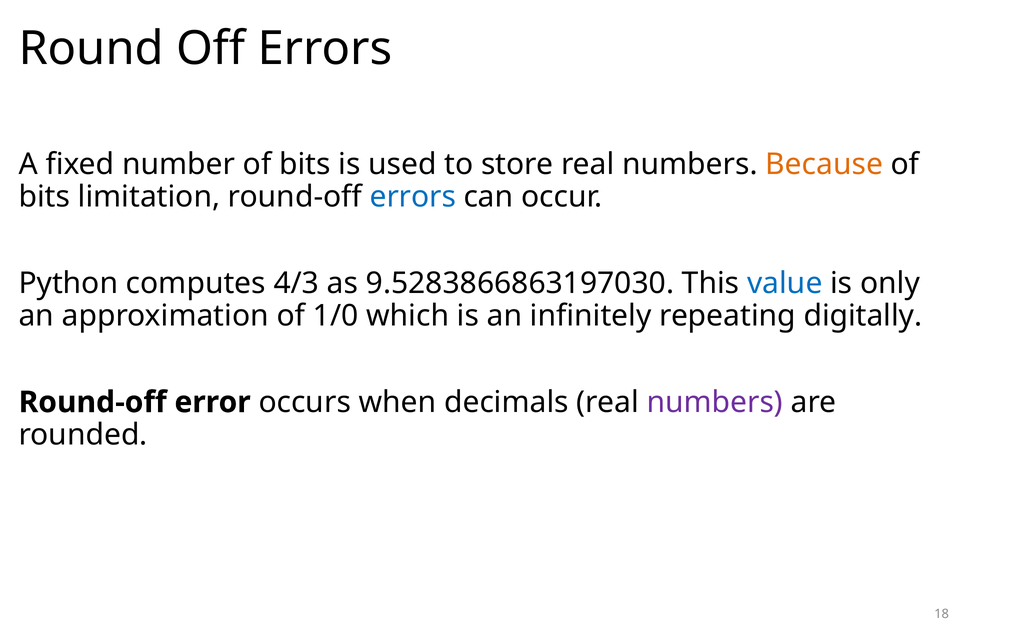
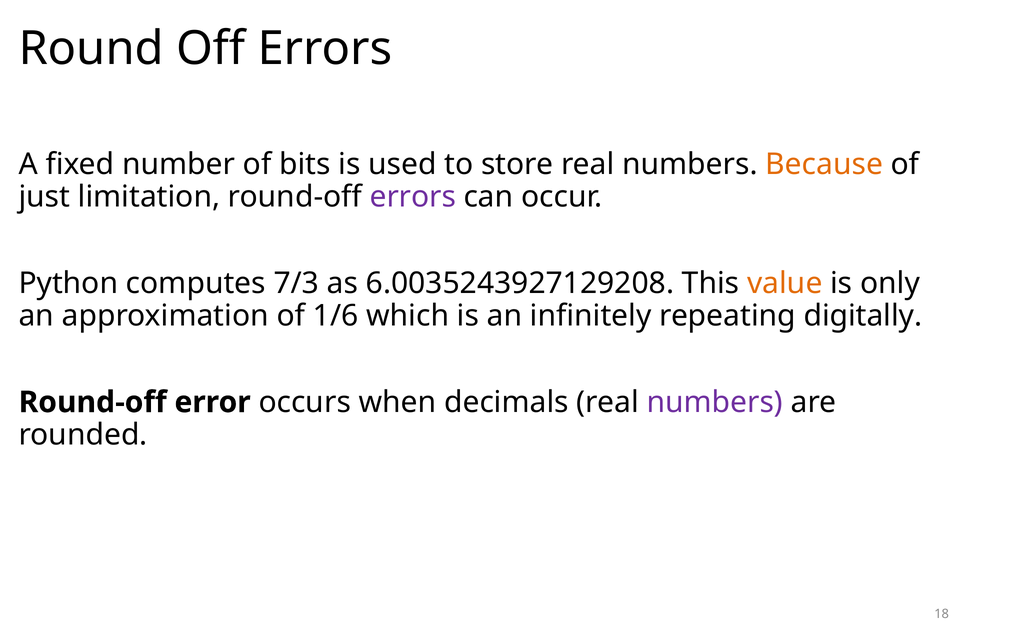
bits at (44, 197): bits -> just
errors at (413, 197) colour: blue -> purple
4/3: 4/3 -> 7/3
9.5283866863197030: 9.5283866863197030 -> 6.0035243927129208
value colour: blue -> orange
1/0: 1/0 -> 1/6
